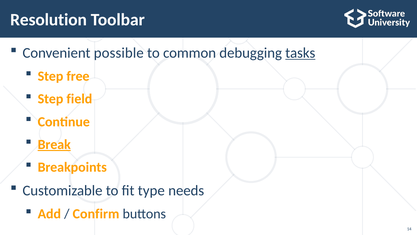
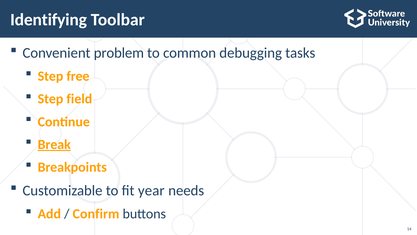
Resolution: Resolution -> Identifying
possible: possible -> problem
tasks underline: present -> none
type: type -> year
